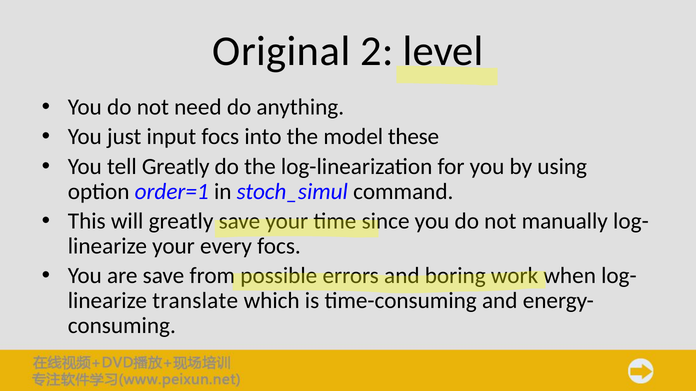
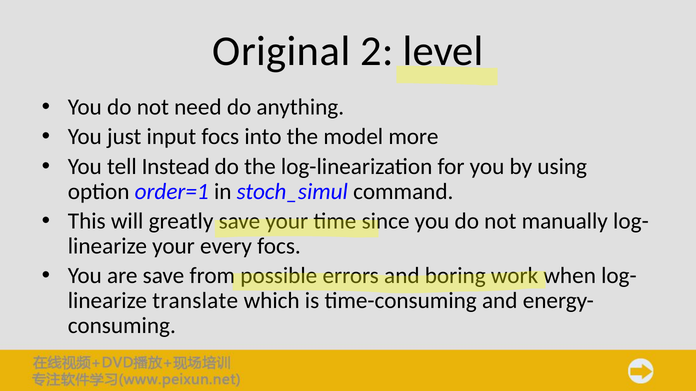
these: these -> more
tell Greatly: Greatly -> Instead
